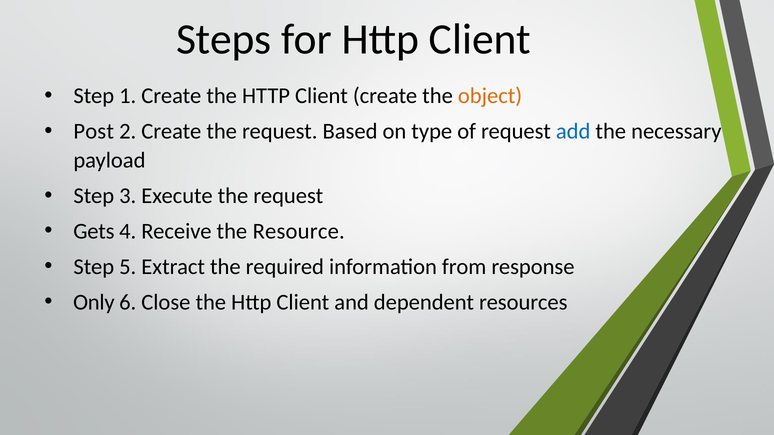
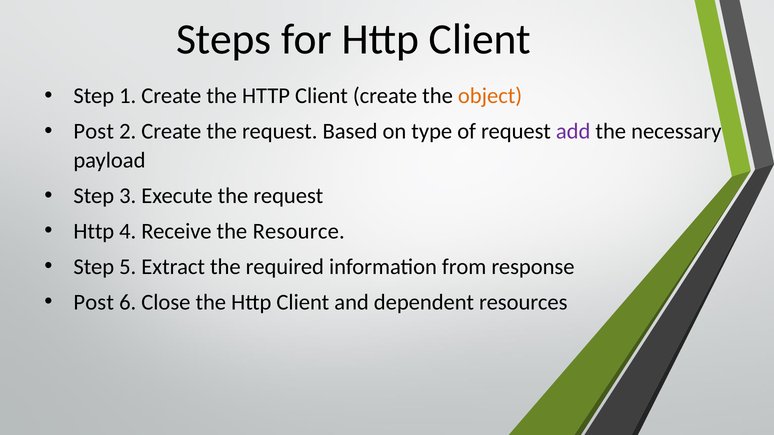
add colour: blue -> purple
Gets at (94, 231): Gets -> Http
Only at (94, 302): Only -> Post
